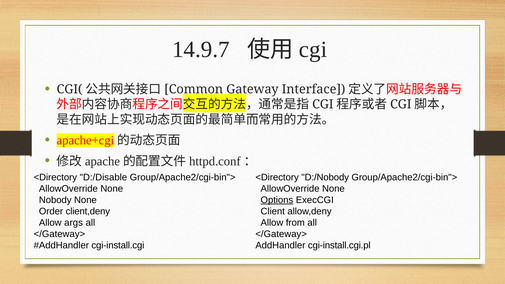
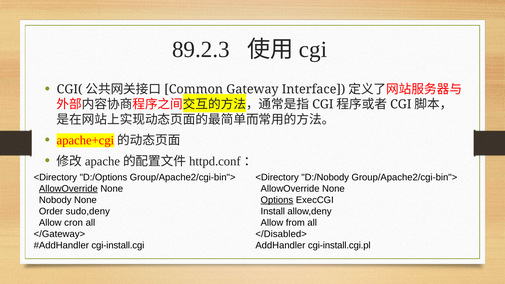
14.9.7: 14.9.7 -> 89.2.3
D:/Disable: D:/Disable -> D:/Options
AllowOverride at (68, 189) underline: none -> present
client,deny: client,deny -> sudo,deny
Client: Client -> Install
args: args -> cron
</Gateway> at (281, 234): </Gateway> -> </Disabled>
